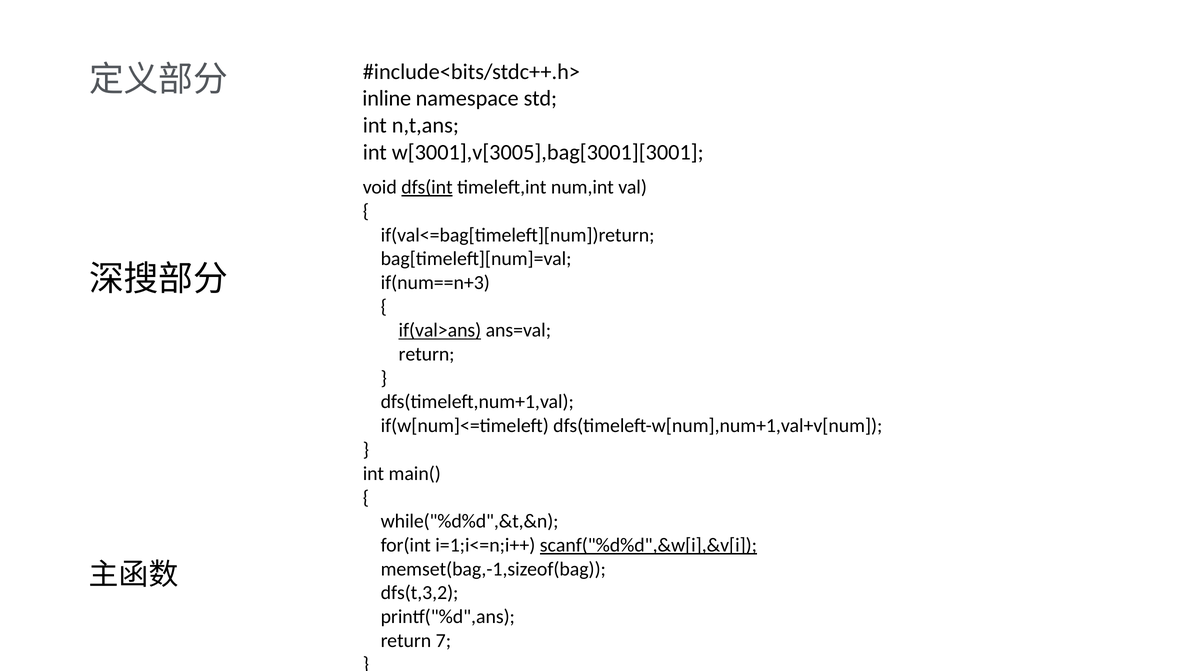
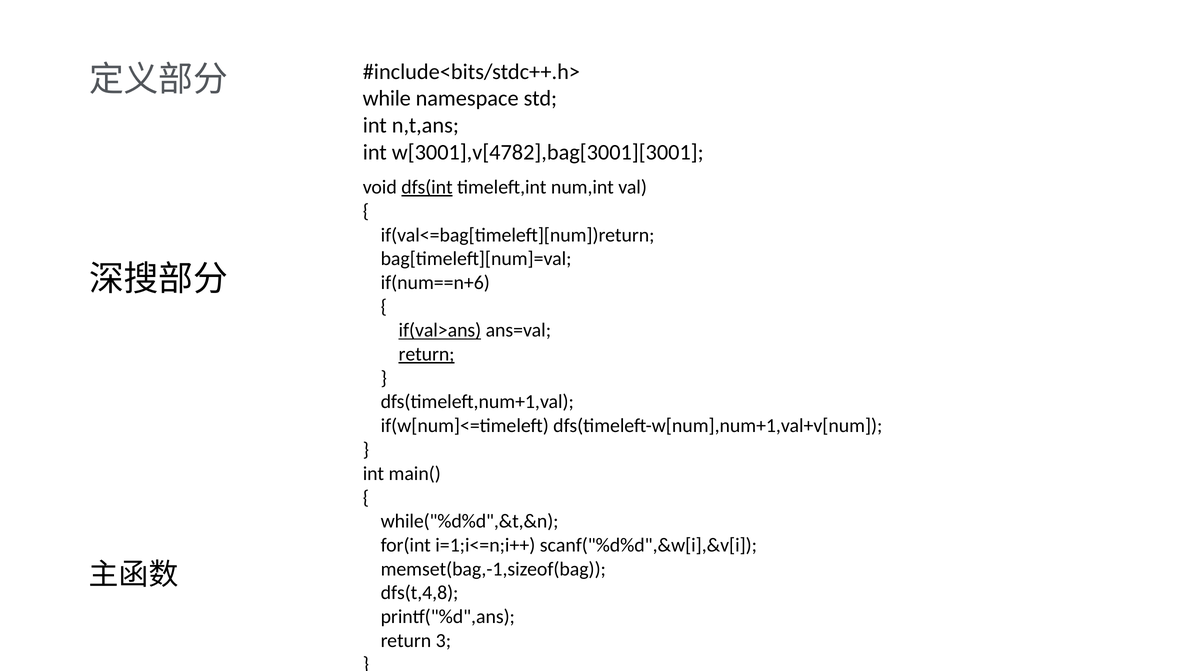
inline: inline -> while
w[3001],v[3005],bag[3001][3001: w[3001],v[3005],bag[3001][3001 -> w[3001],v[4782],bag[3001][3001
if(num==n+3: if(num==n+3 -> if(num==n+6
return at (427, 354) underline: none -> present
scanf("%d%d",&w[i],&v[i underline: present -> none
dfs(t,3,2: dfs(t,3,2 -> dfs(t,4,8
7: 7 -> 3
